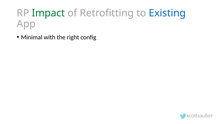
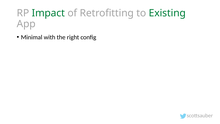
Existing colour: blue -> green
